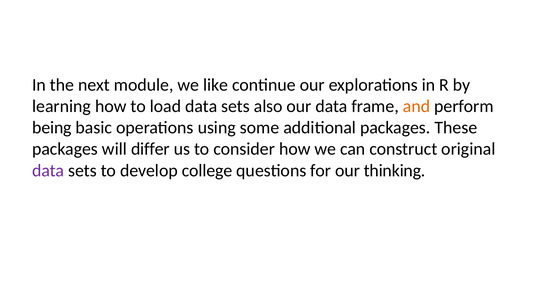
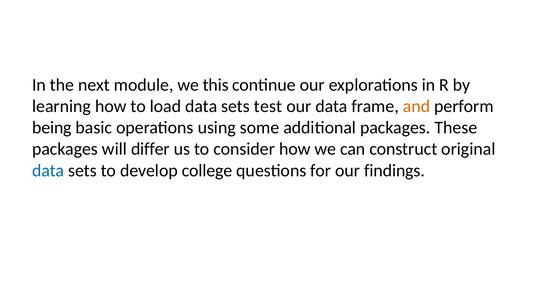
like: like -> this
also: also -> test
data at (48, 170) colour: purple -> blue
thinking: thinking -> findings
